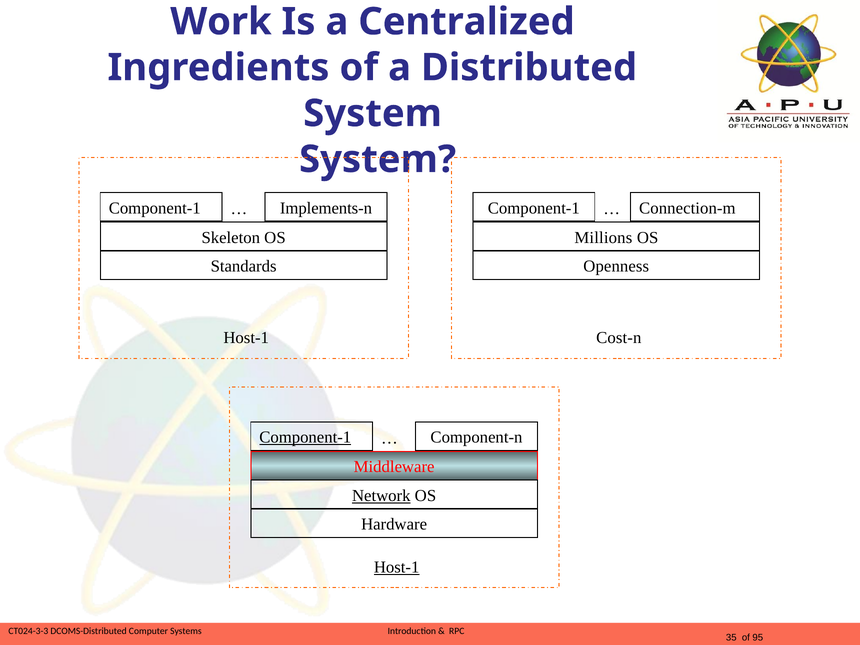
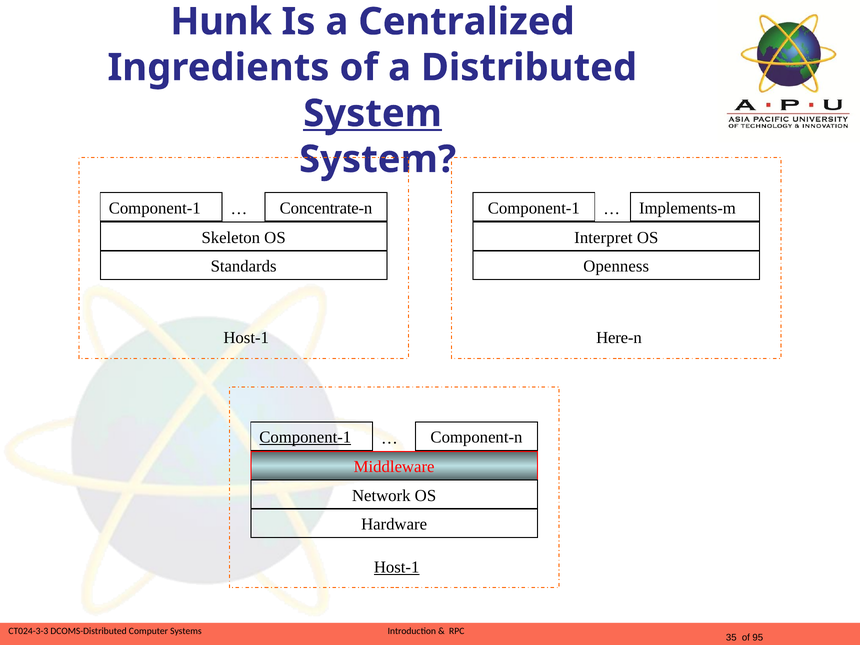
Work: Work -> Hunk
System at (373, 114) underline: none -> present
Implements-n: Implements-n -> Concentrate-n
Connection-m: Connection-m -> Implements-m
Millions: Millions -> Interpret
Cost-n: Cost-n -> Here-n
Network underline: present -> none
